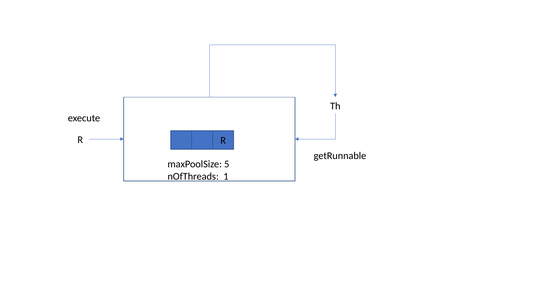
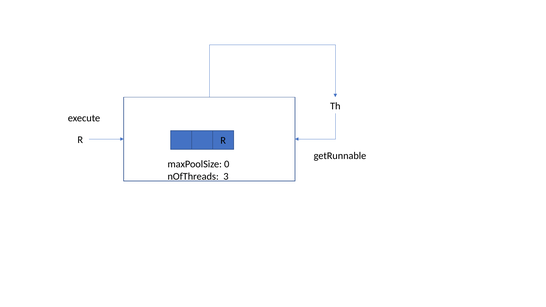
5: 5 -> 0
1: 1 -> 3
